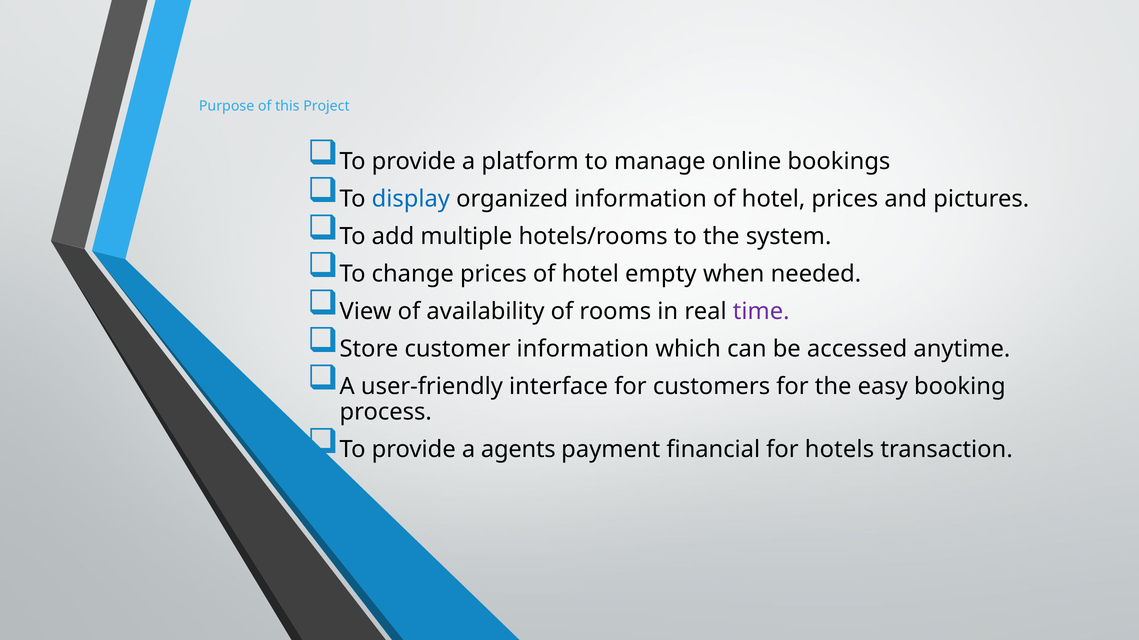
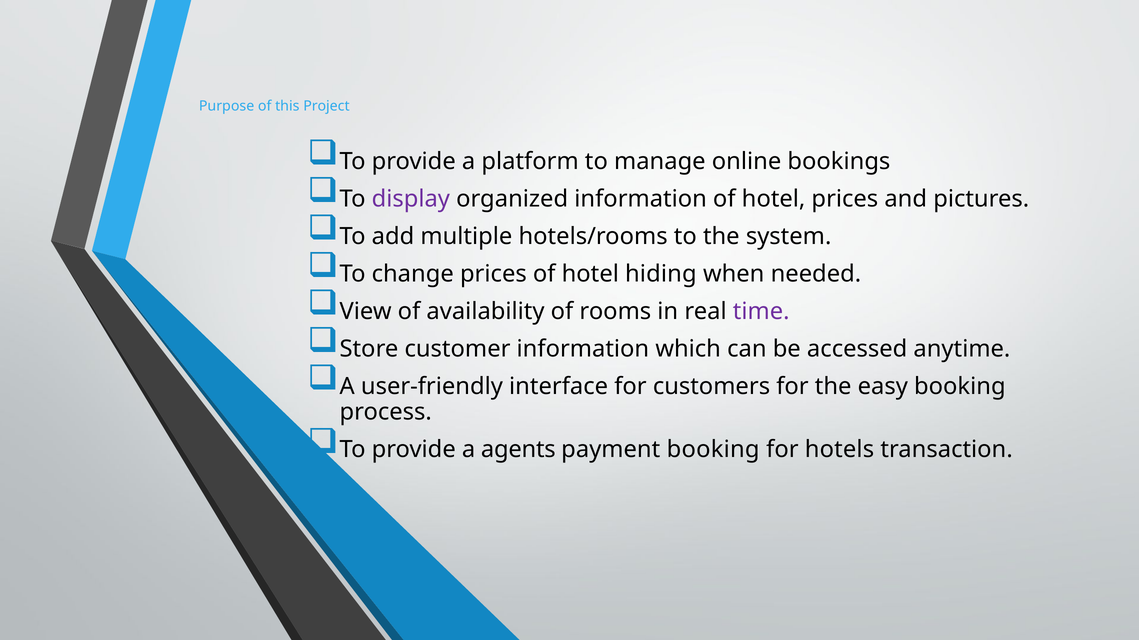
display colour: blue -> purple
empty: empty -> hiding
payment financial: financial -> booking
